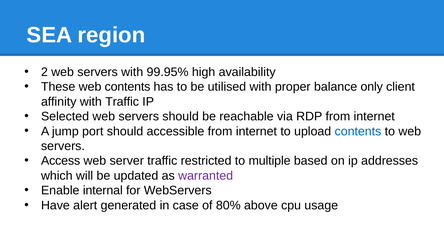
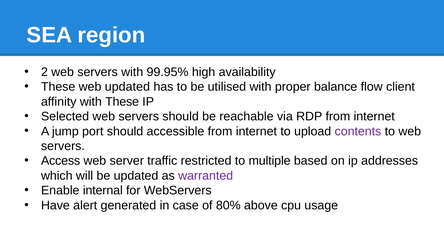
web contents: contents -> updated
only: only -> flow
with Traffic: Traffic -> These
contents at (358, 131) colour: blue -> purple
